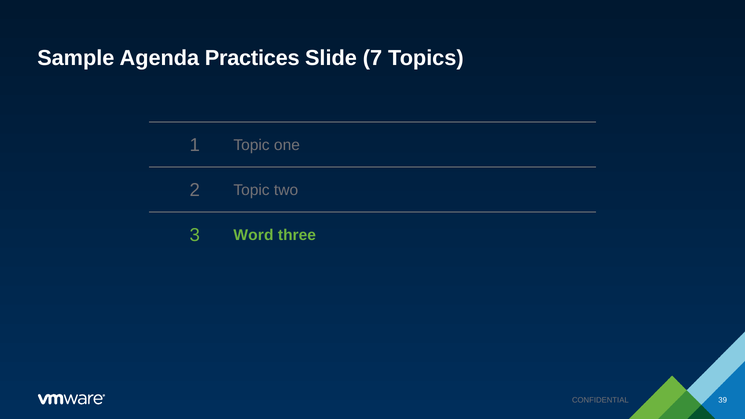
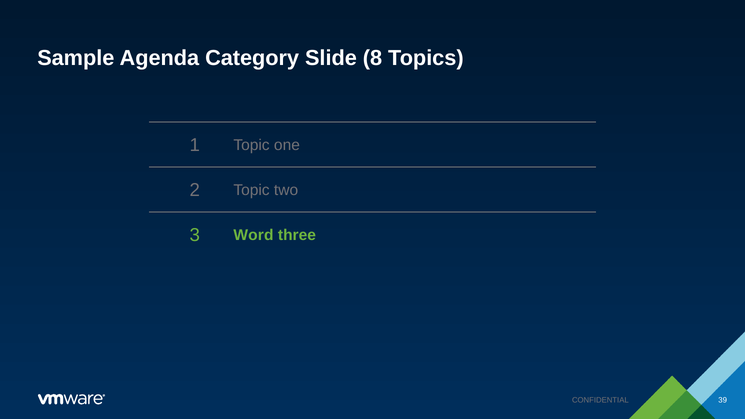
Practices: Practices -> Category
7: 7 -> 8
